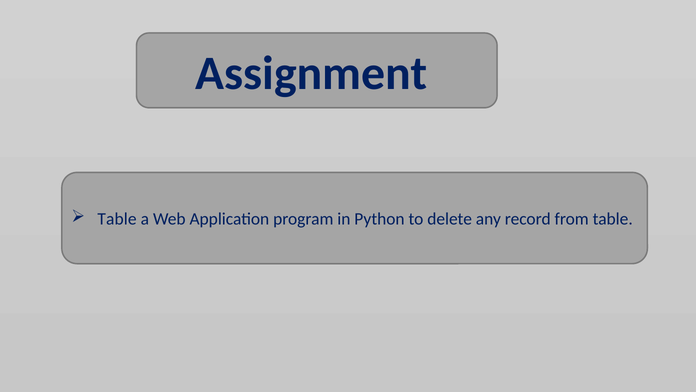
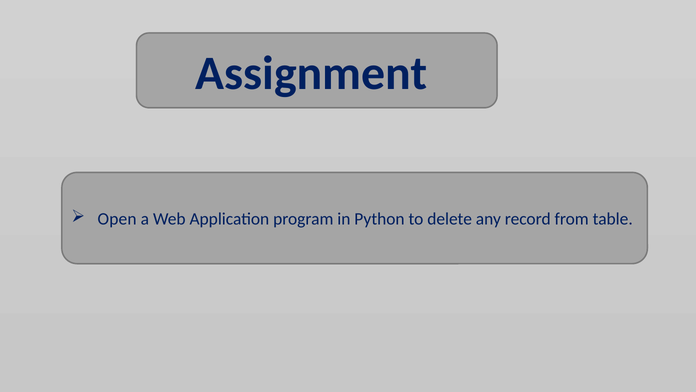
Table at (117, 219): Table -> Open
